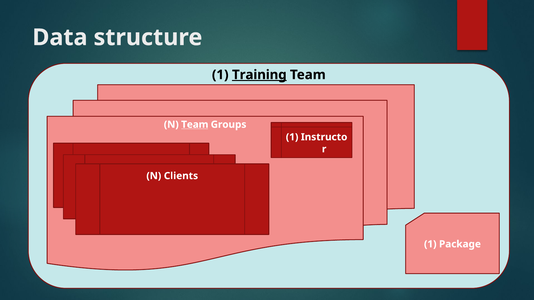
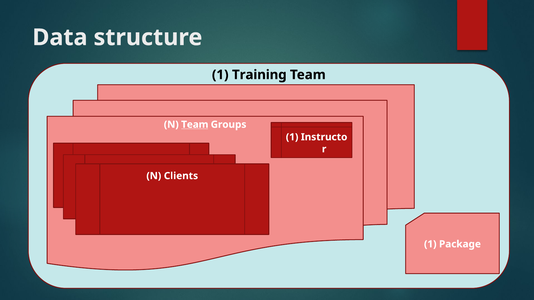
Training underline: present -> none
